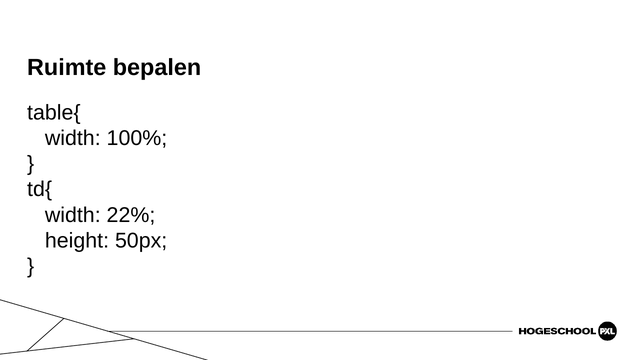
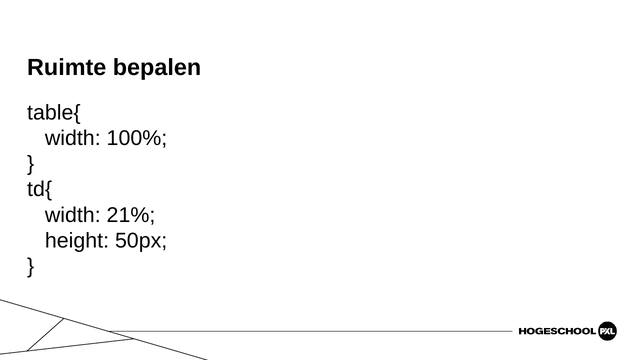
22%: 22% -> 21%
